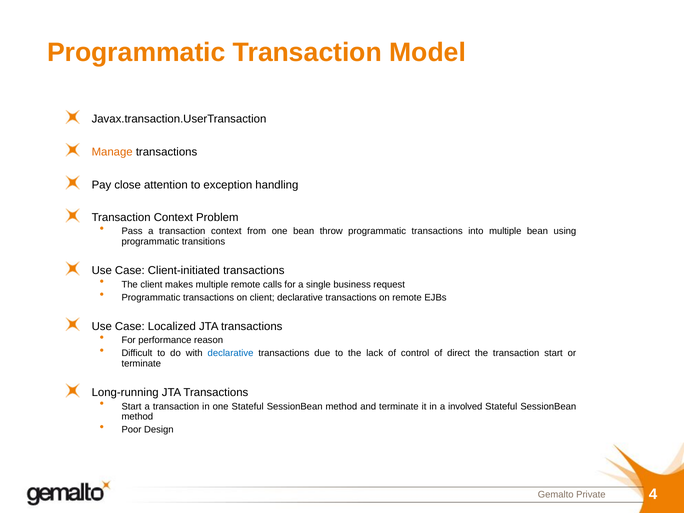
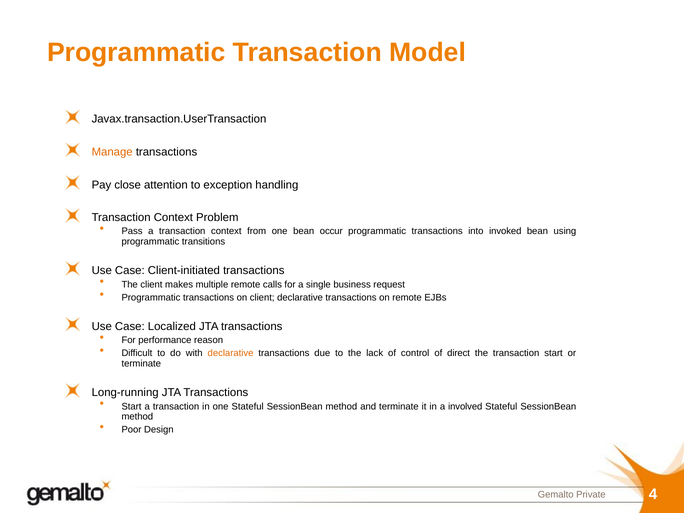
throw: throw -> occur
into multiple: multiple -> invoked
declarative at (231, 353) colour: blue -> orange
